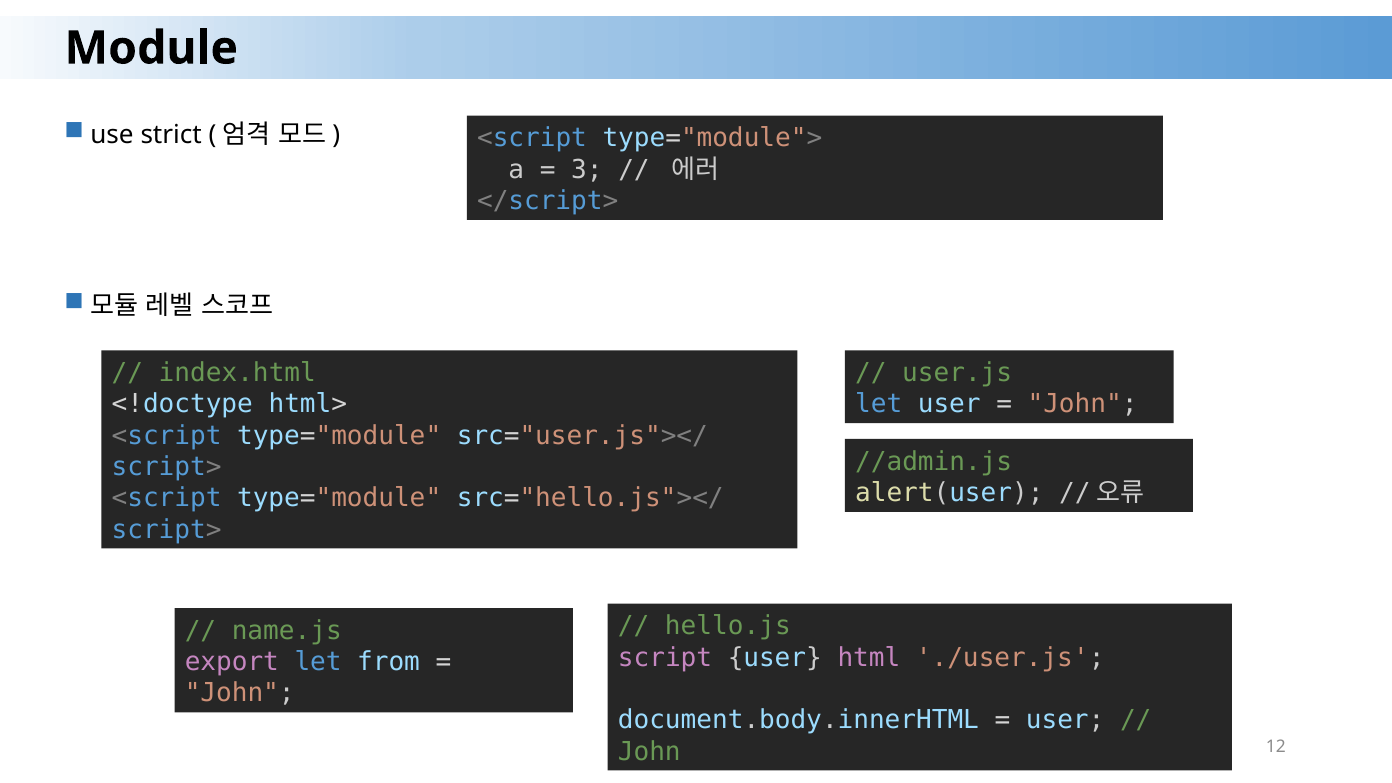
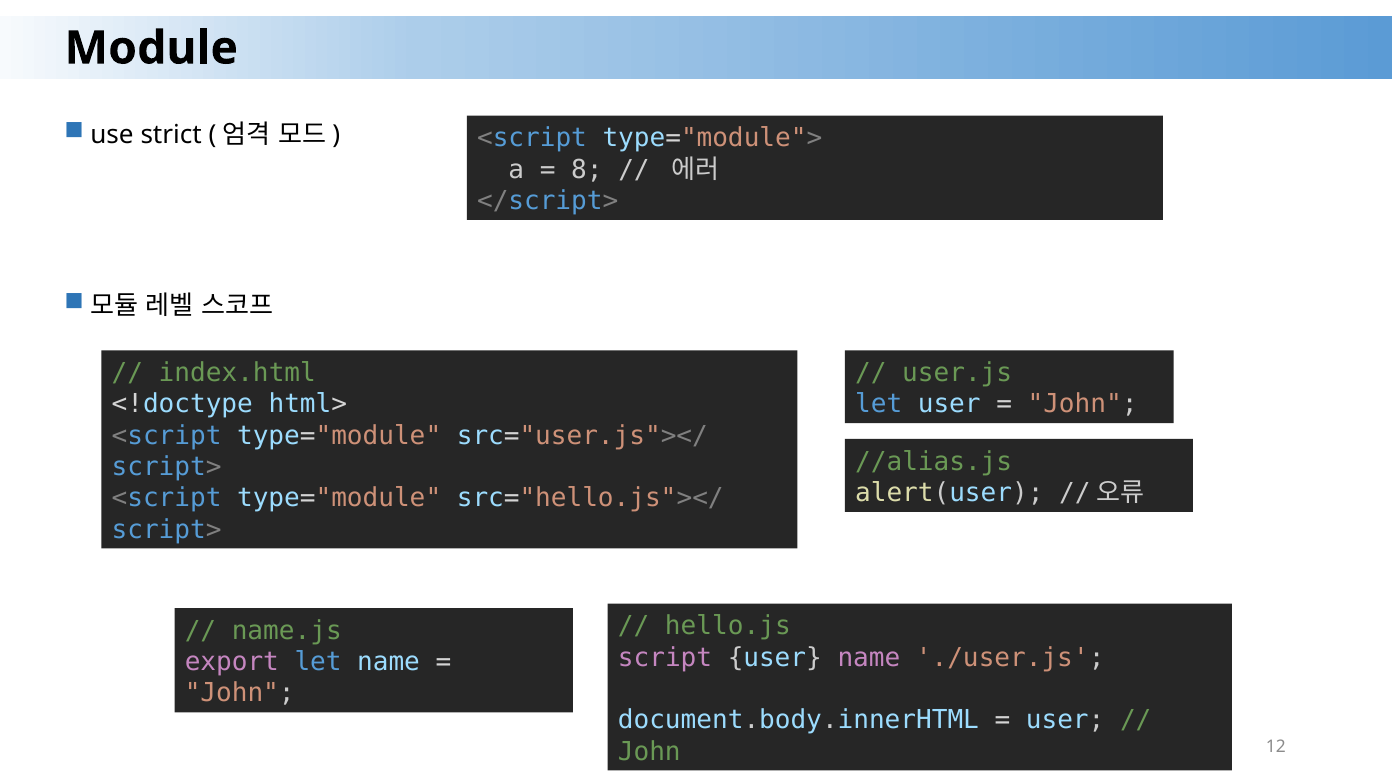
3: 3 -> 8
//admin.js: //admin.js -> //alias.js
user html: html -> name
let from: from -> name
